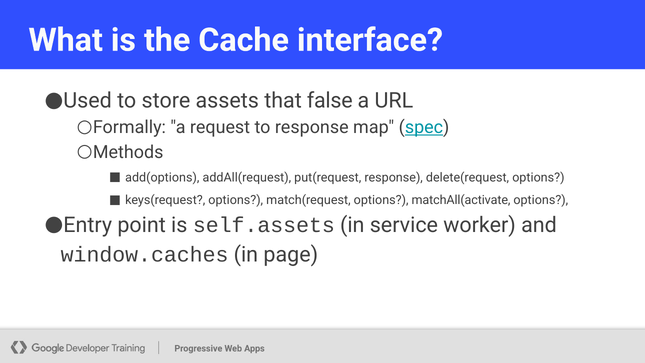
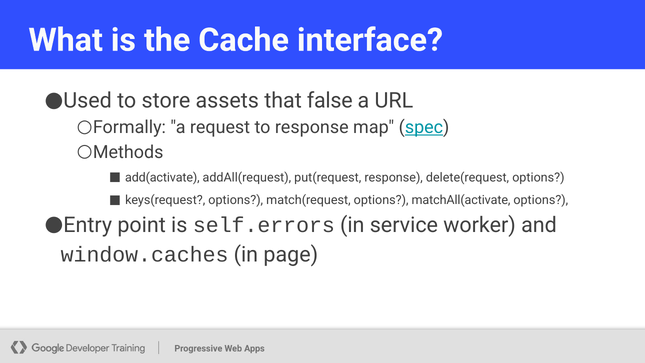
add(options: add(options -> add(activate
self.assets: self.assets -> self.errors
